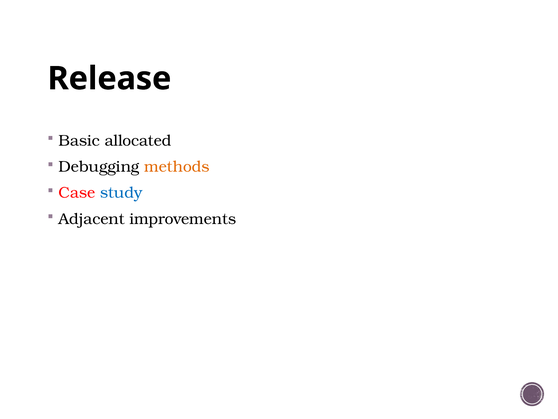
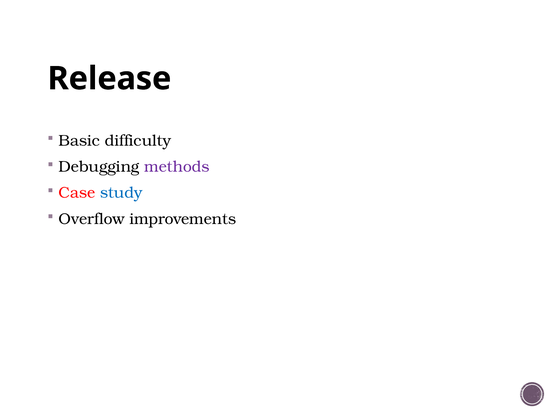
allocated: allocated -> difficulty
methods colour: orange -> purple
Adjacent: Adjacent -> Overflow
